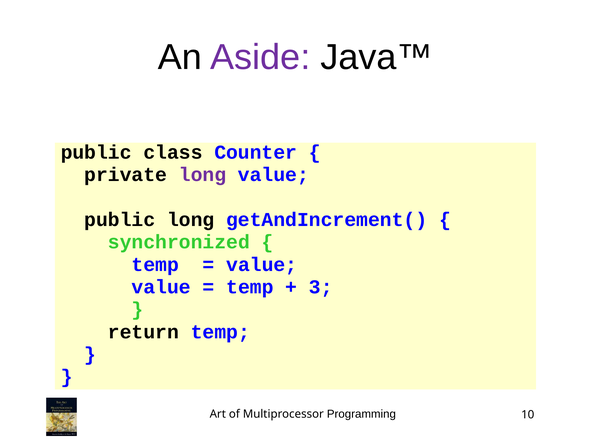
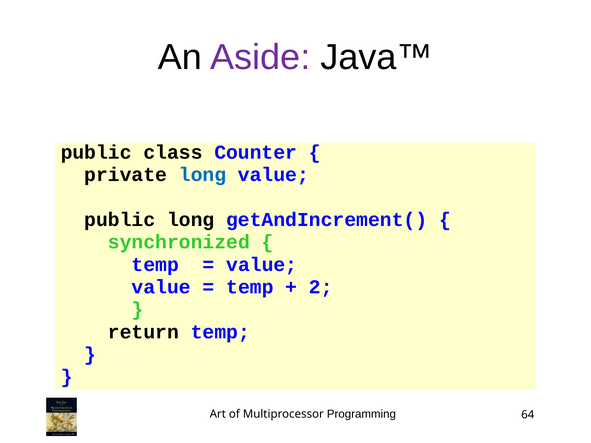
long at (203, 175) colour: purple -> blue
3: 3 -> 2
10: 10 -> 64
